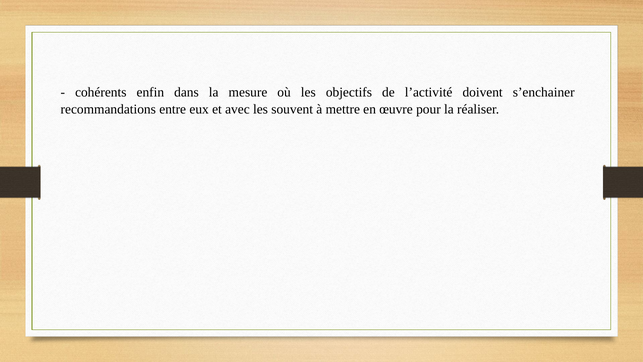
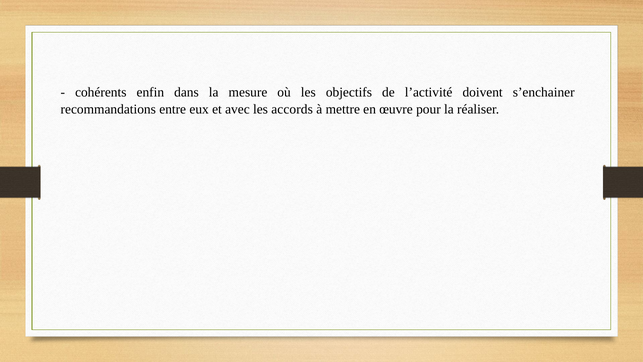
souvent: souvent -> accords
